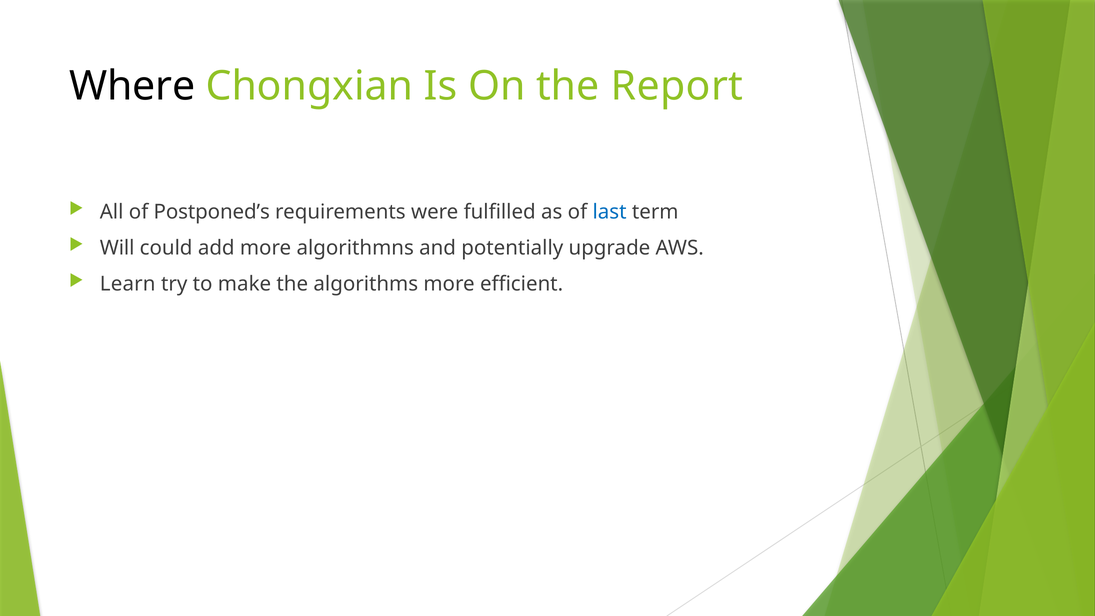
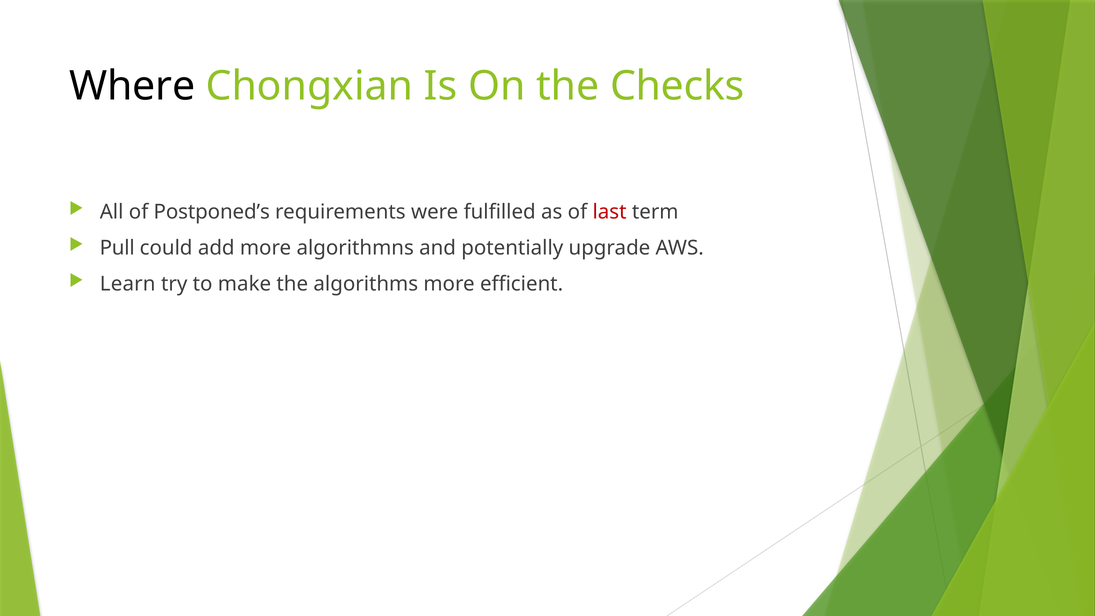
Report: Report -> Checks
last colour: blue -> red
Will: Will -> Pull
